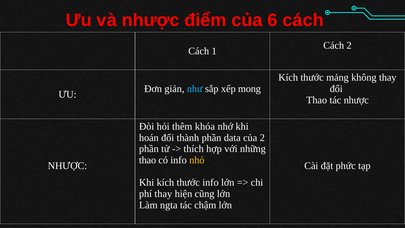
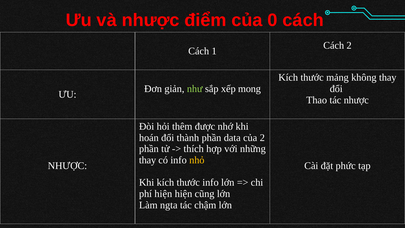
6: 6 -> 0
như colour: light blue -> light green
khóa: khóa -> được
thao at (148, 160): thao -> thay
phí thay: thay -> hiện
